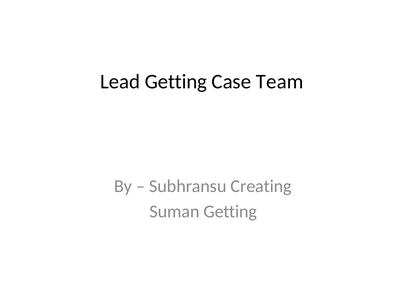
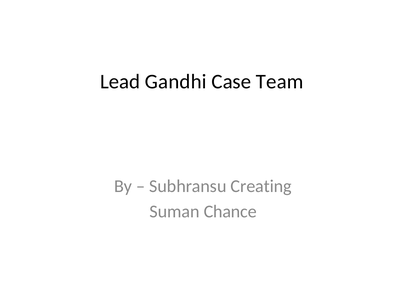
Lead Getting: Getting -> Gandhi
Suman Getting: Getting -> Chance
